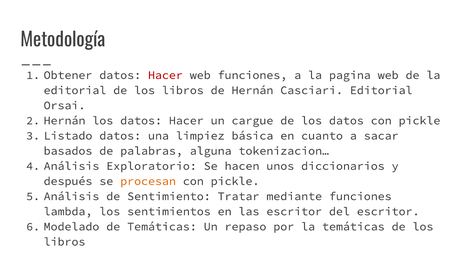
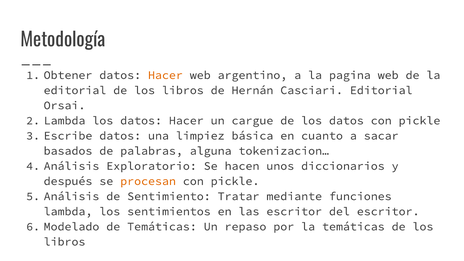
Hacer at (165, 75) colour: red -> orange
web funciones: funciones -> argentino
Hernán at (65, 121): Hernán -> Lambda
Listado: Listado -> Escribe
